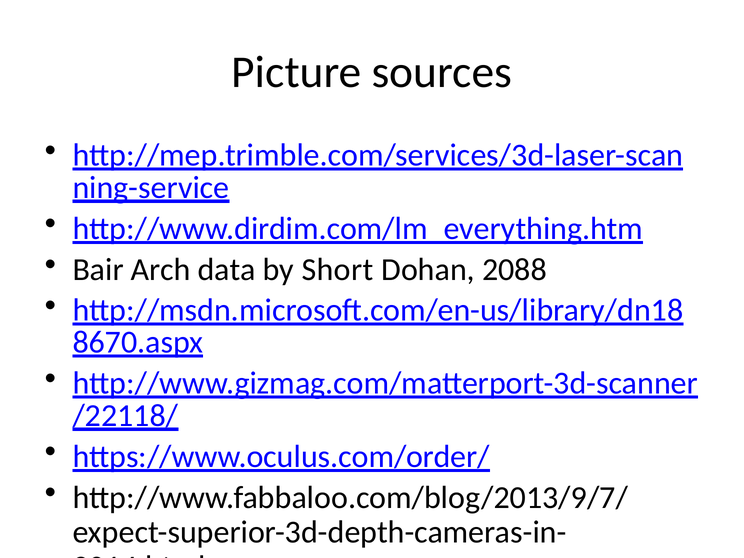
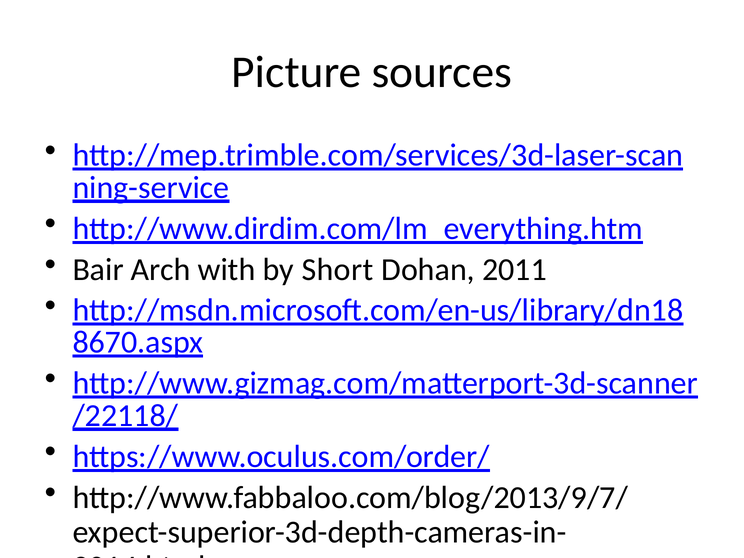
data: data -> with
2088: 2088 -> 2011
